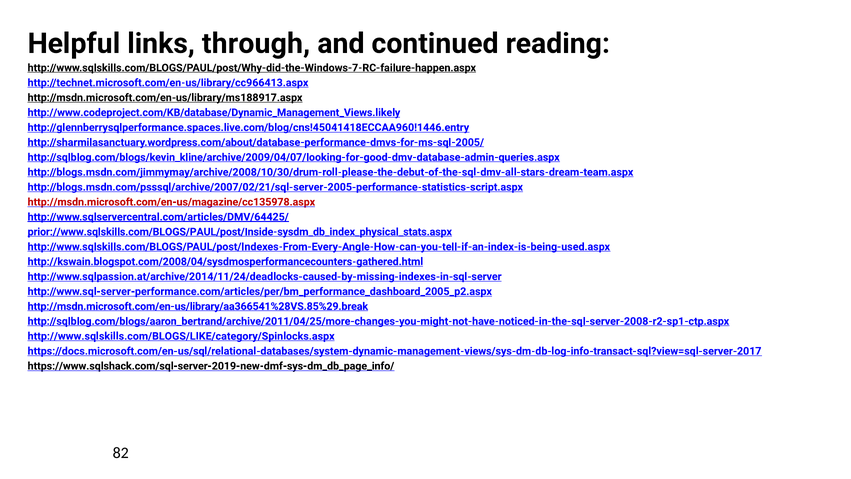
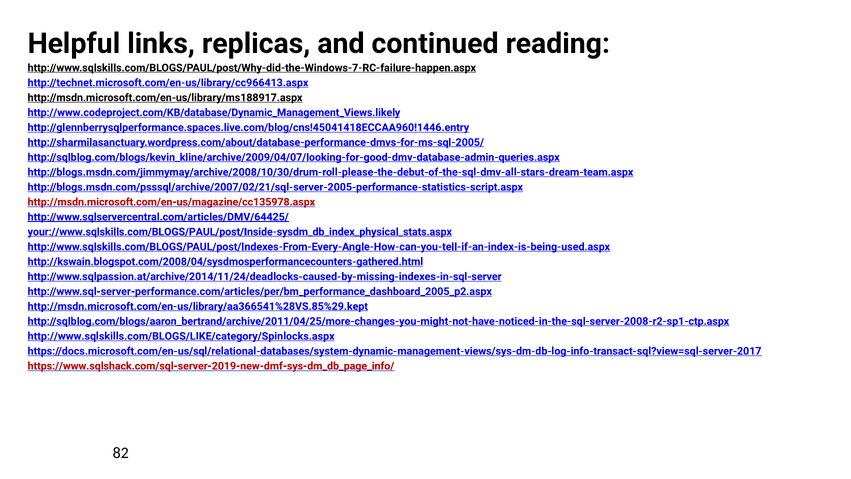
through: through -> replicas
prior://www.sqlskills.com/BLOGS/PAUL/post/Inside-sysdm_db_index_physical_stats.aspx: prior://www.sqlskills.com/BLOGS/PAUL/post/Inside-sysdm_db_index_physical_stats.aspx -> your://www.sqlskills.com/BLOGS/PAUL/post/Inside-sysdm_db_index_physical_stats.aspx
http://msdn.microsoft.com/en-us/library/aa366541%28VS.85%29.break: http://msdn.microsoft.com/en-us/library/aa366541%28VS.85%29.break -> http://msdn.microsoft.com/en-us/library/aa366541%28VS.85%29.kept
https://www.sqlshack.com/sql-server-2019-new-dmf-sys-dm_db_page_info/ colour: black -> red
